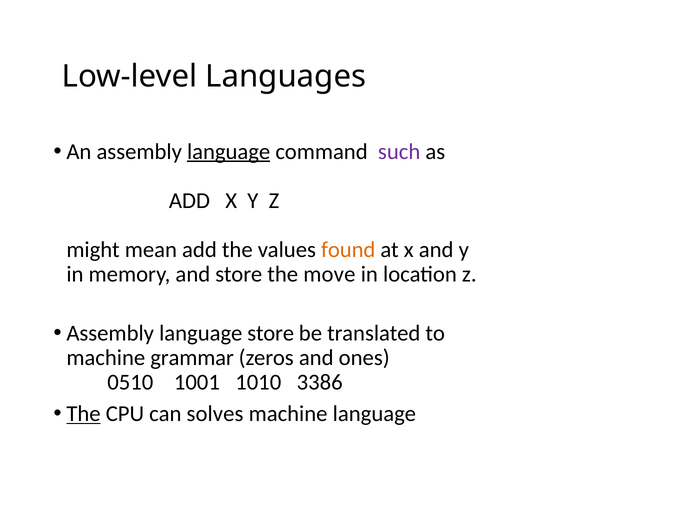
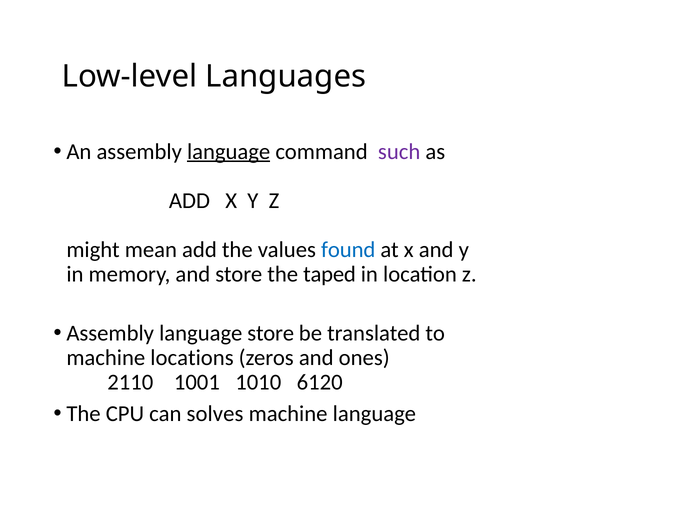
found colour: orange -> blue
move: move -> taped
grammar: grammar -> locations
0510: 0510 -> 2110
3386: 3386 -> 6120
The at (83, 413) underline: present -> none
